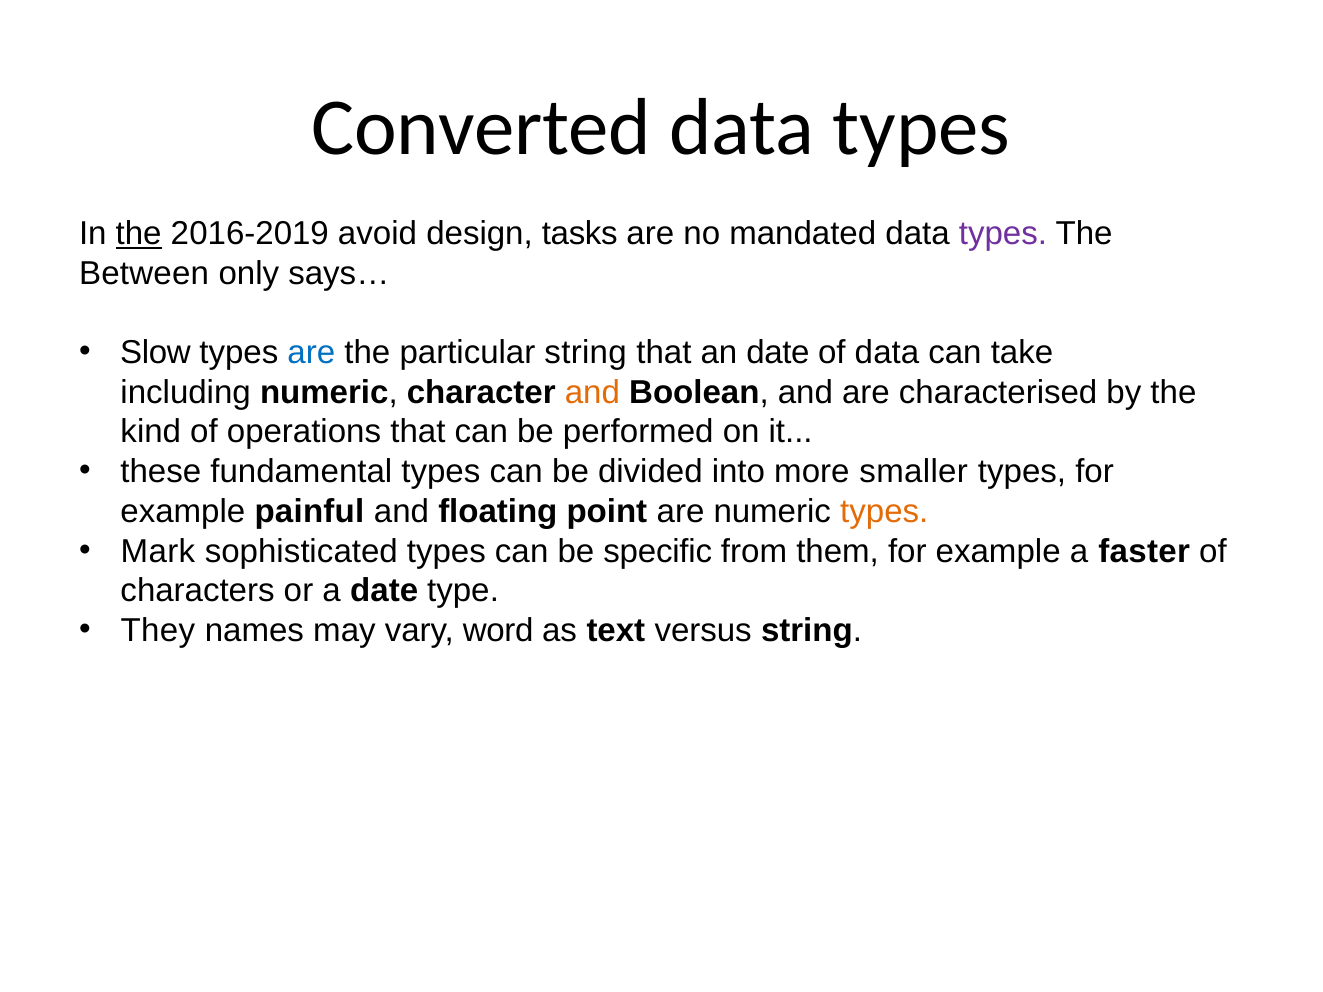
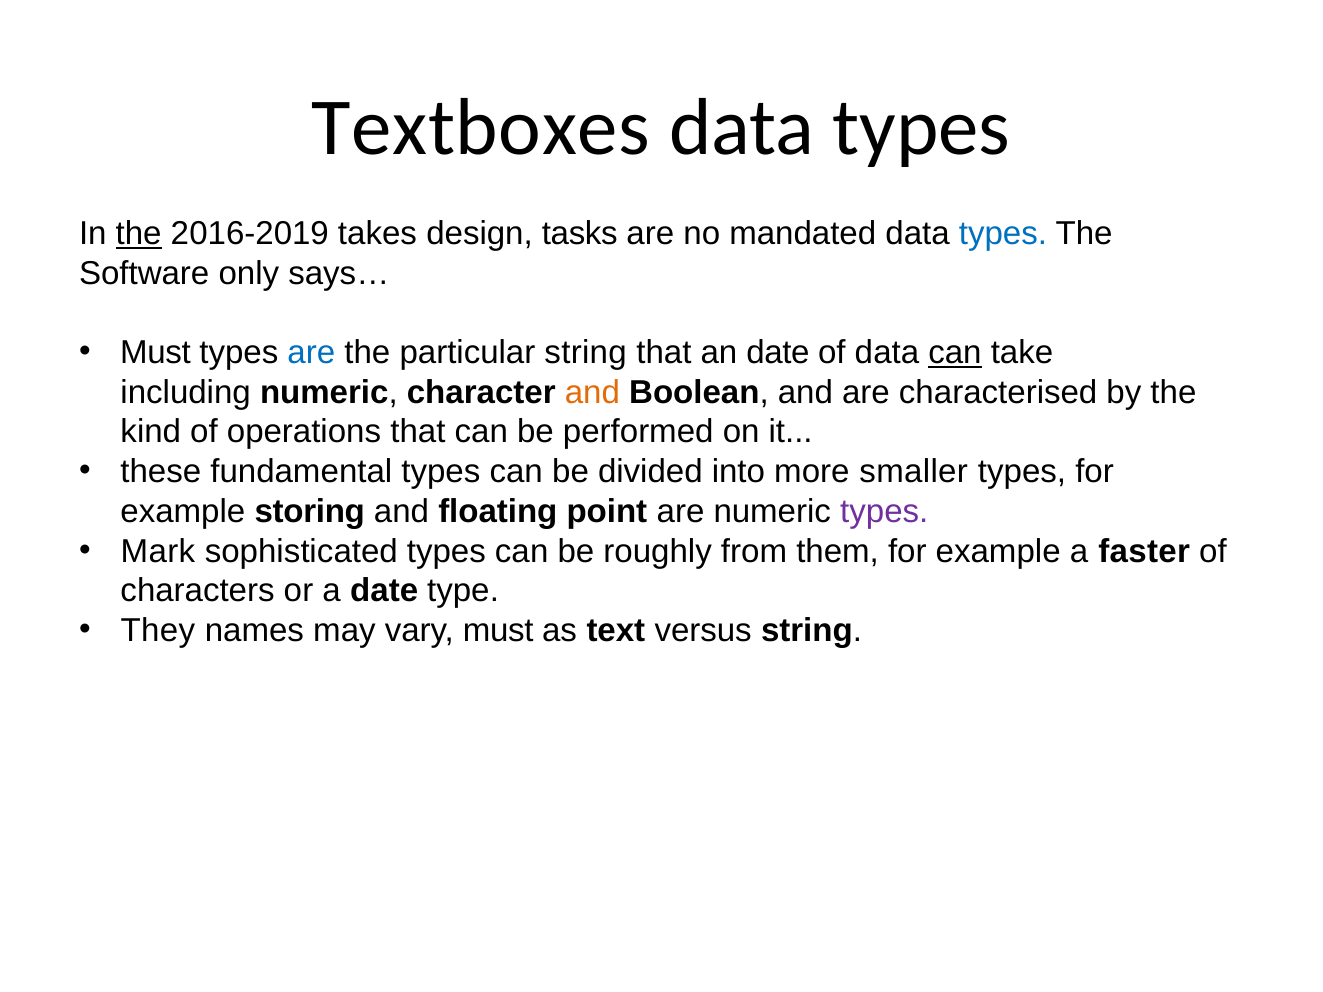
Converted: Converted -> Textboxes
avoid: avoid -> takes
types at (1003, 234) colour: purple -> blue
Between: Between -> Software
Slow at (156, 353): Slow -> Must
can at (955, 353) underline: none -> present
painful: painful -> storing
types at (884, 512) colour: orange -> purple
specific: specific -> roughly
vary word: word -> must
